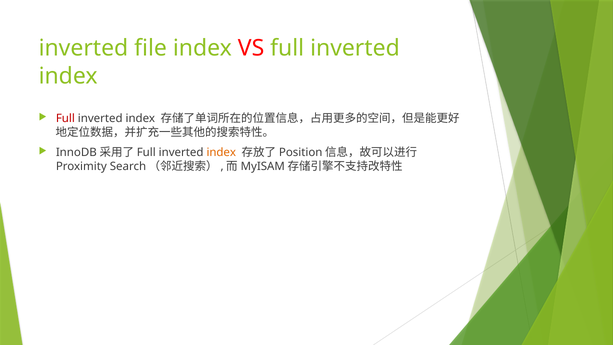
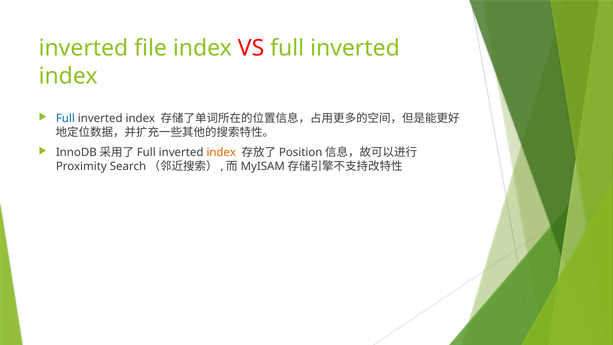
Full at (65, 119) colour: red -> blue
